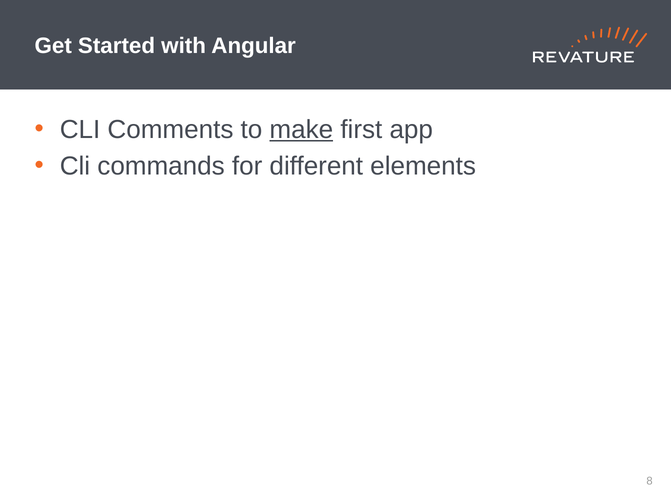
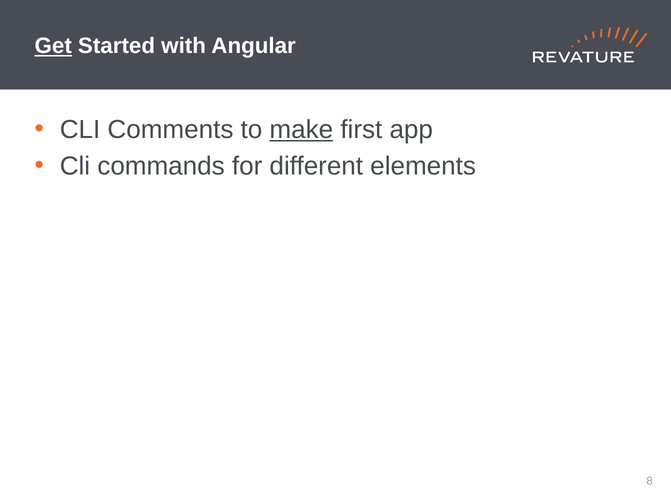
Get underline: none -> present
